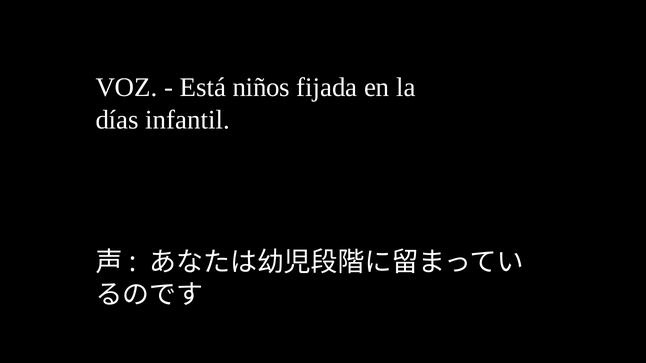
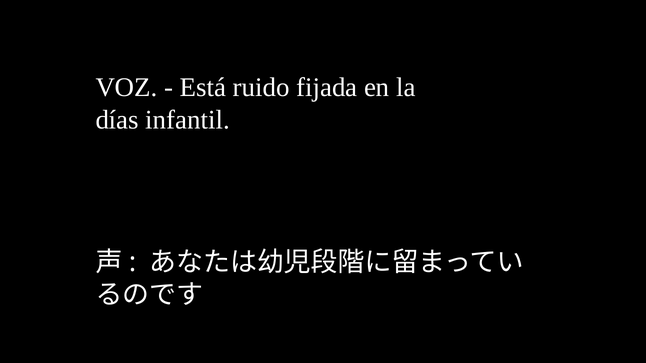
niños: niños -> ruido
